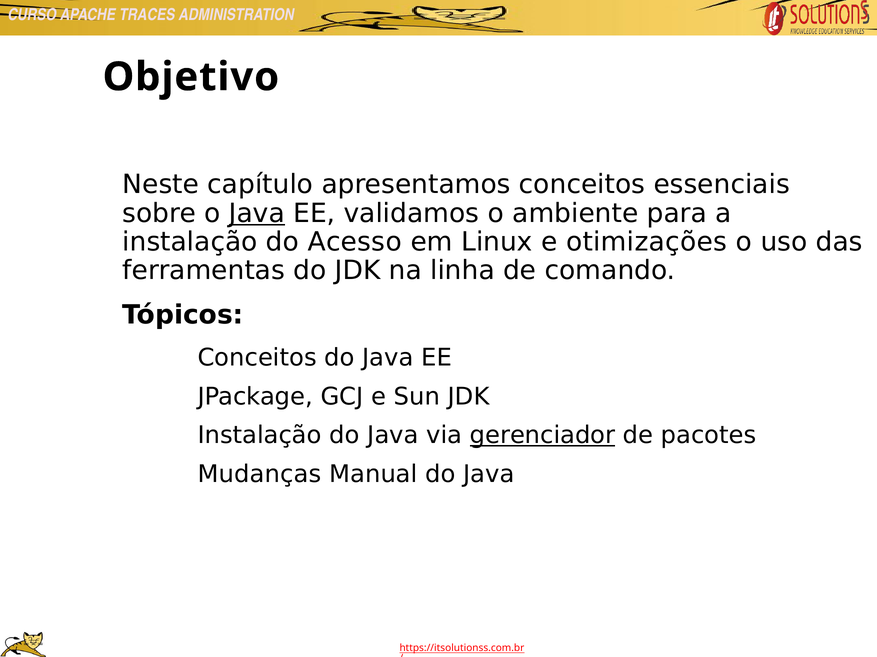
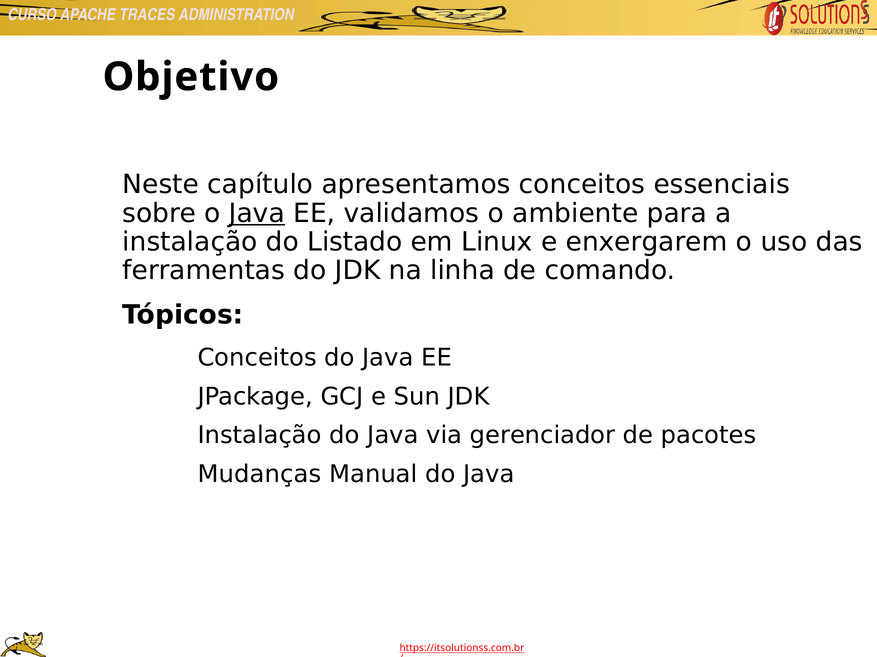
Acesso: Acesso -> Listado
otimizações: otimizações -> enxergarem
gerenciador underline: present -> none
